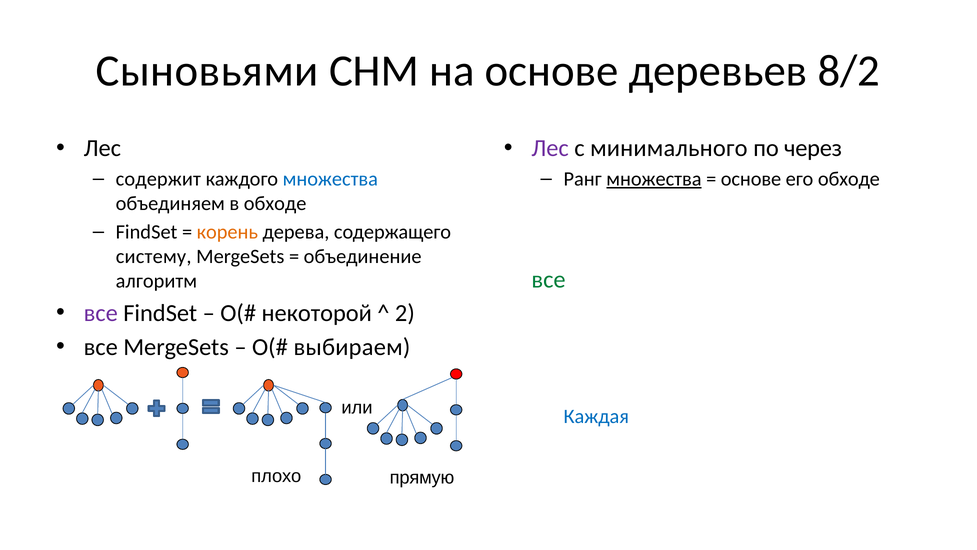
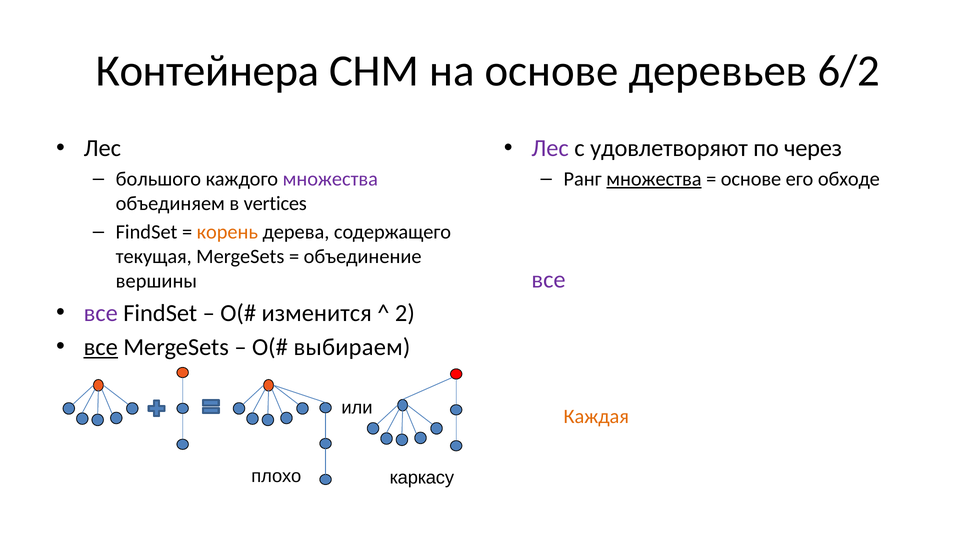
Сыновьями: Сыновьями -> Контейнера
8/2: 8/2 -> 6/2
минимального: минимального -> удовлетворяют
содержит: содержит -> большого
множества at (330, 179) colour: blue -> purple
в обходе: обходе -> vertices
систему: систему -> текущая
все at (549, 279) colour: green -> purple
алгоритм: алгоритм -> вершины
некоторой: некоторой -> изменится
все at (101, 347) underline: none -> present
Каждая colour: blue -> orange
прямую: прямую -> каркасу
